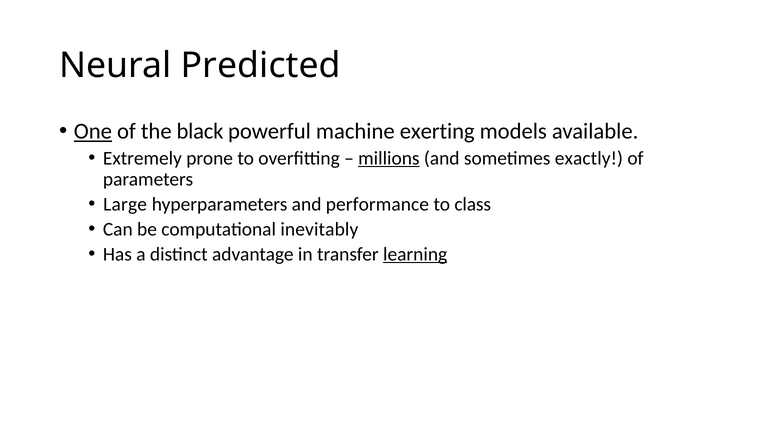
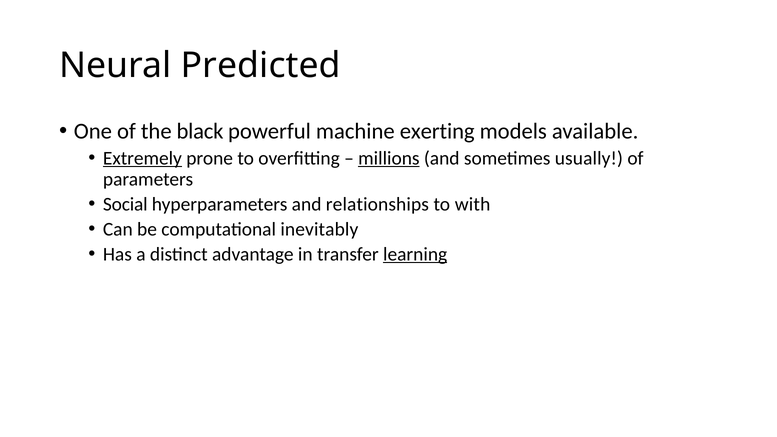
One underline: present -> none
Extremely underline: none -> present
exactly: exactly -> usually
Large: Large -> Social
performance: performance -> relationships
class: class -> with
